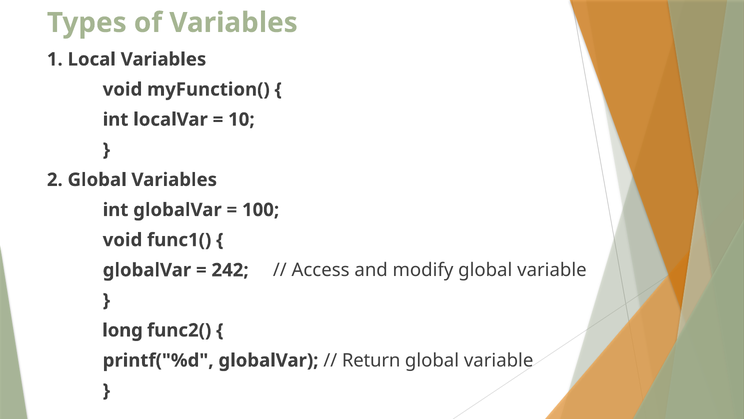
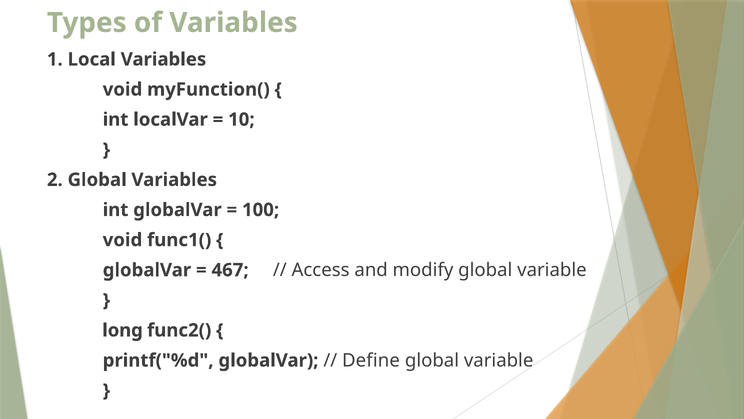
242: 242 -> 467
Return: Return -> Define
